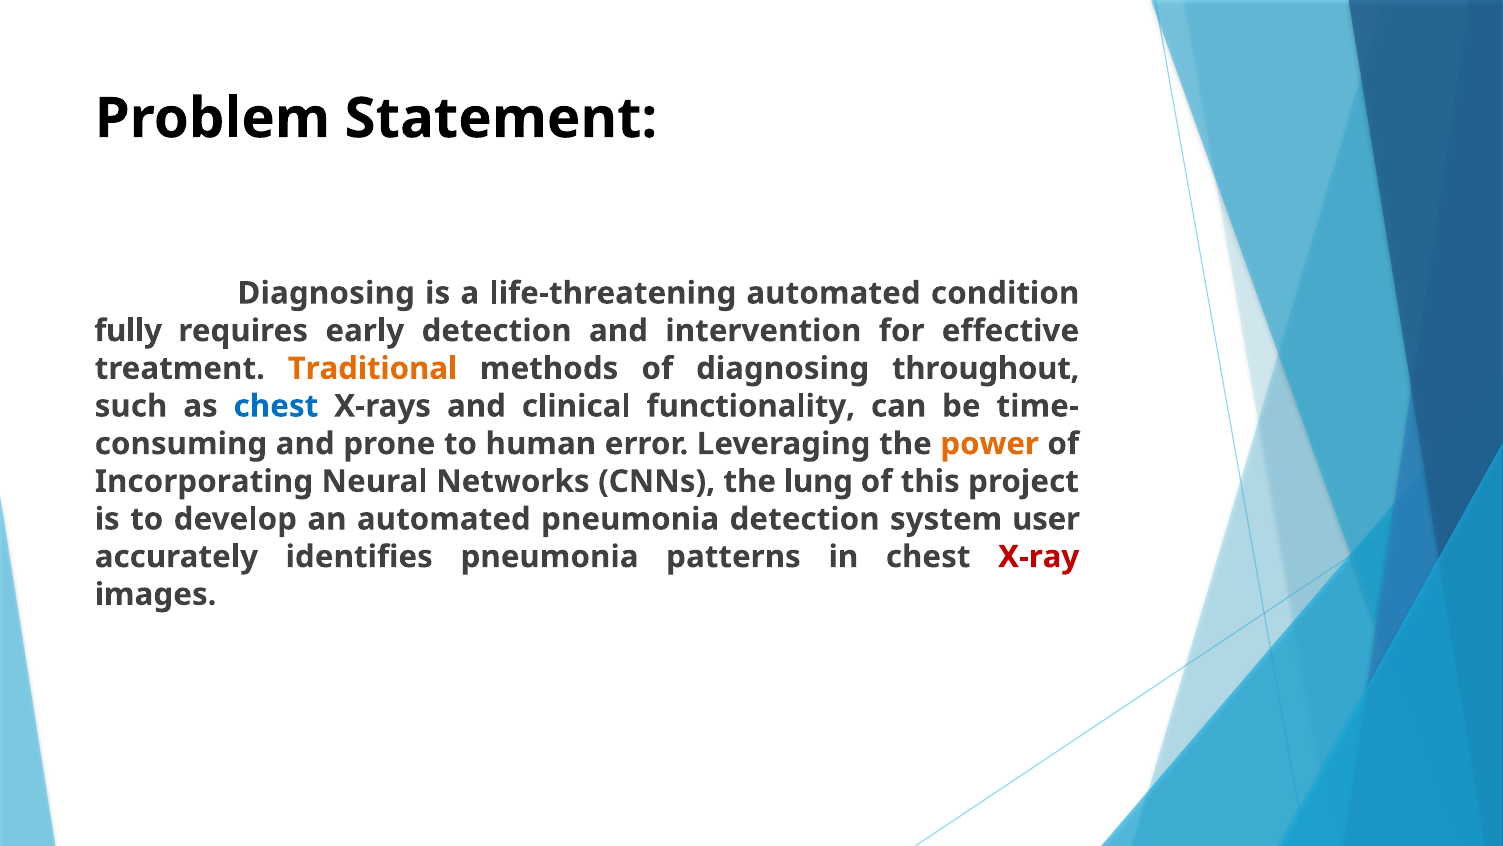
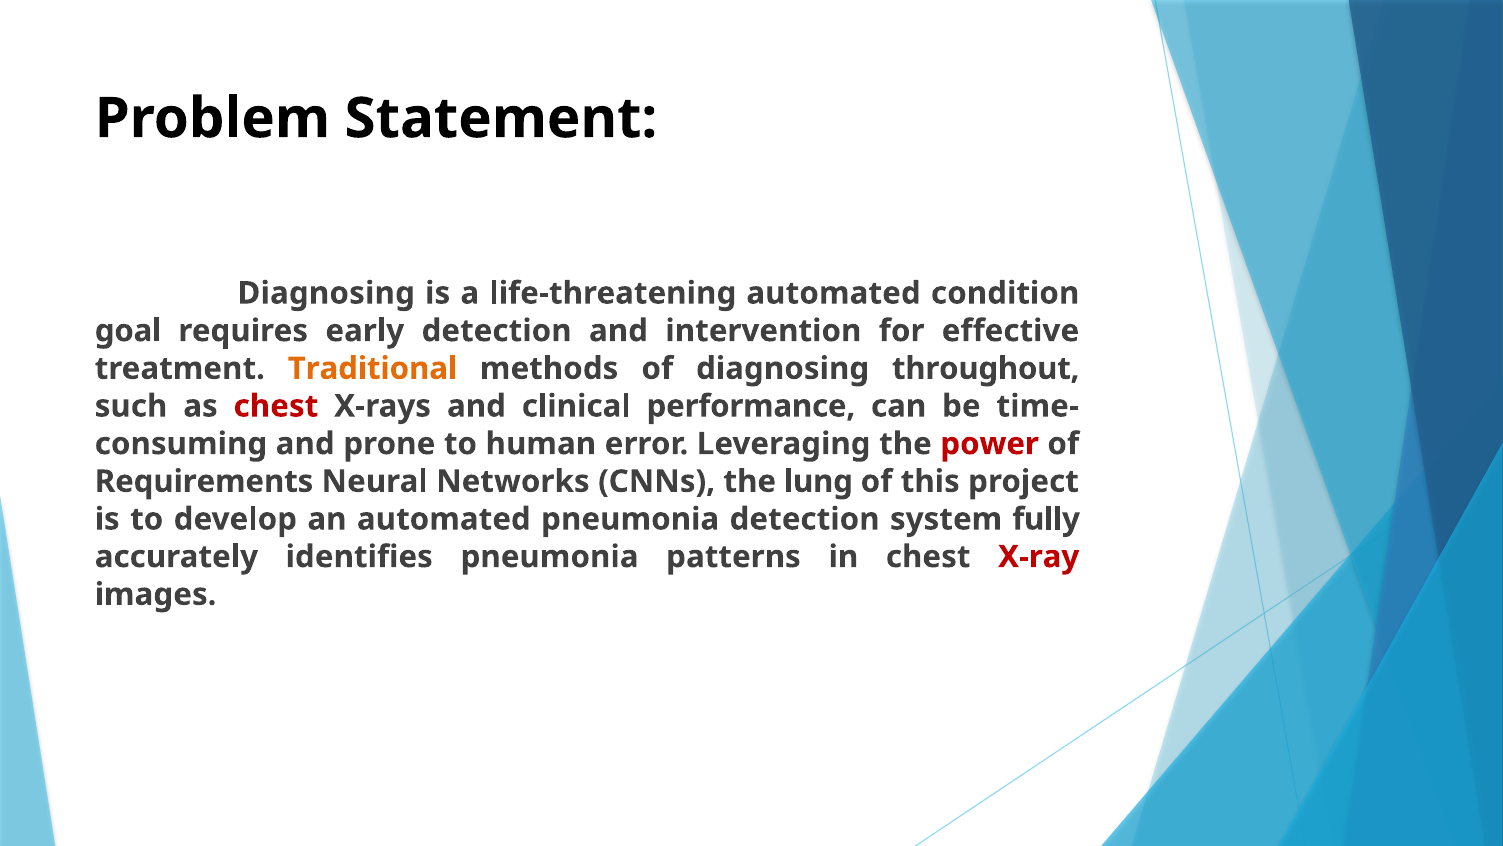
fully: fully -> goal
chest at (276, 406) colour: blue -> red
functionality: functionality -> performance
power colour: orange -> red
Incorporating: Incorporating -> Requirements
user: user -> fully
